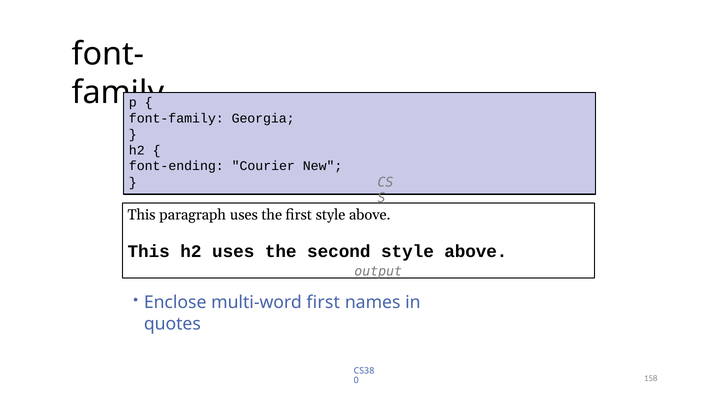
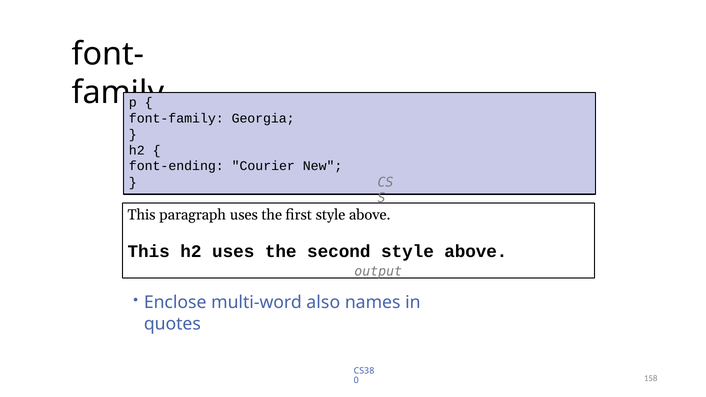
multi-word first: first -> also
